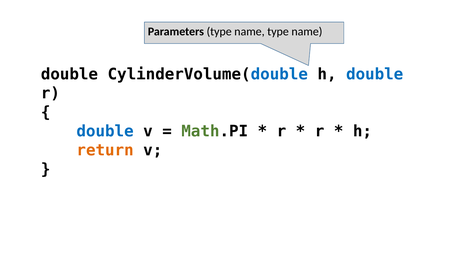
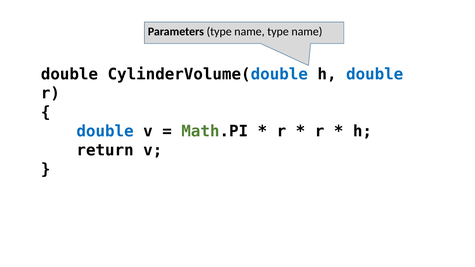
return colour: orange -> black
